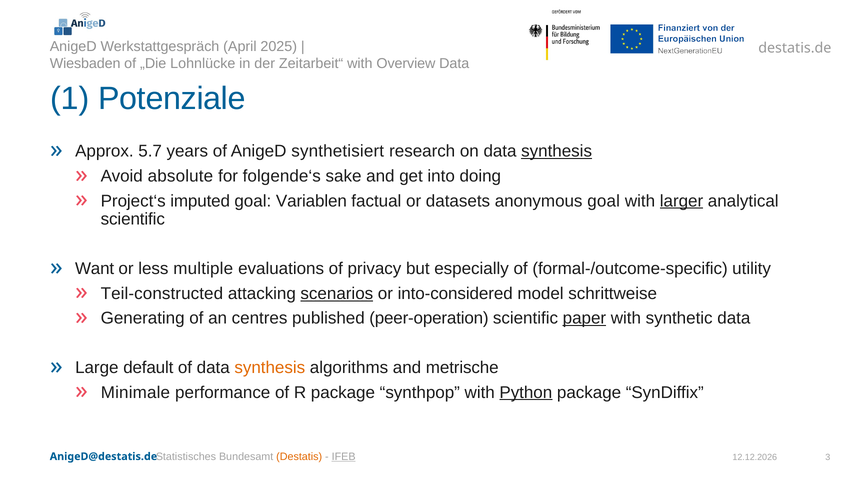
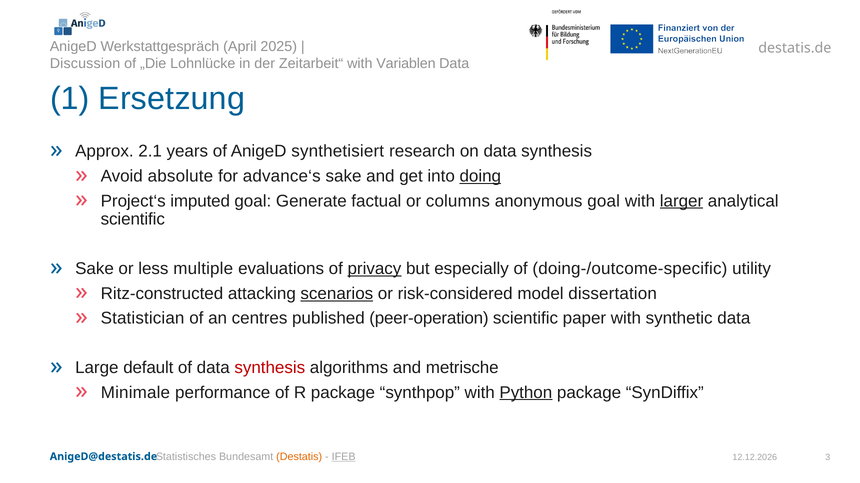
Wiesbaden: Wiesbaden -> Discussion
Overview: Overview -> Variablen
Potenziale: Potenziale -> Ersetzung
5.7: 5.7 -> 2.1
synthesis at (557, 152) underline: present -> none
folgende‘s: folgende‘s -> advance‘s
doing underline: none -> present
Variablen: Variablen -> Generate
datasets: datasets -> columns
Want at (95, 269): Want -> Sake
privacy underline: none -> present
formal-/outcome-specific: formal-/outcome-specific -> doing-/outcome-specific
Teil-constructed: Teil-constructed -> Ritz-constructed
into-considered: into-considered -> risk-considered
schrittweise: schrittweise -> dissertation
Generating: Generating -> Statistician
paper underline: present -> none
synthesis at (270, 368) colour: orange -> red
